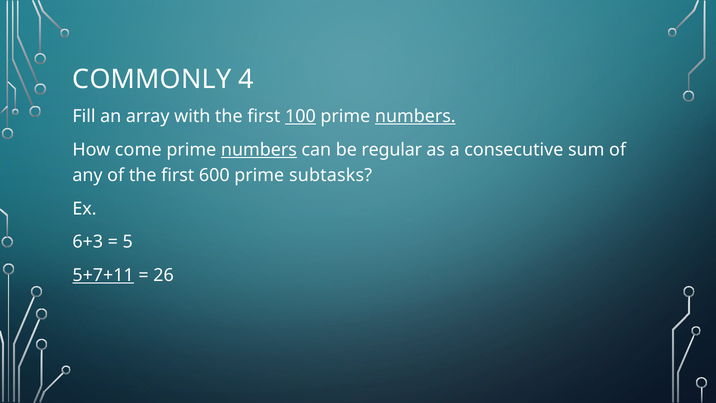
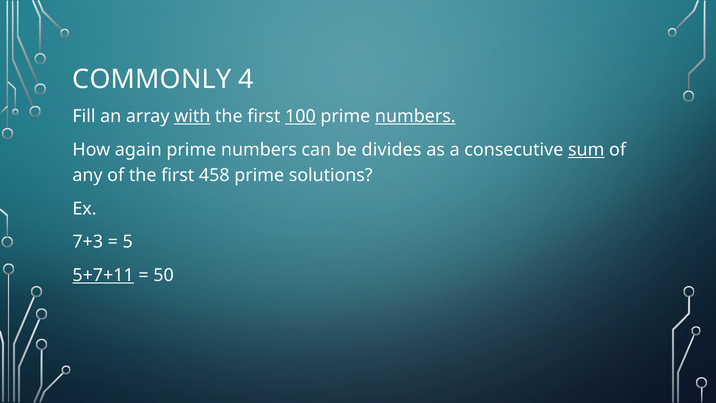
with underline: none -> present
come: come -> again
numbers at (259, 150) underline: present -> none
regular: regular -> divides
sum underline: none -> present
600: 600 -> 458
subtasks: subtasks -> solutions
6+3: 6+3 -> 7+3
26: 26 -> 50
